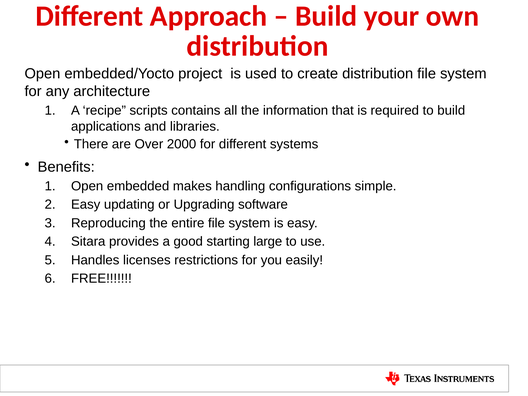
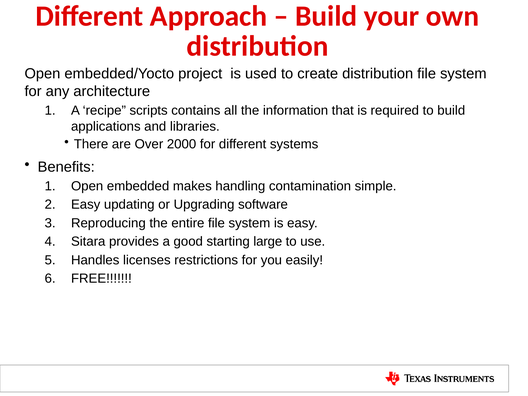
configurations: configurations -> contamination
